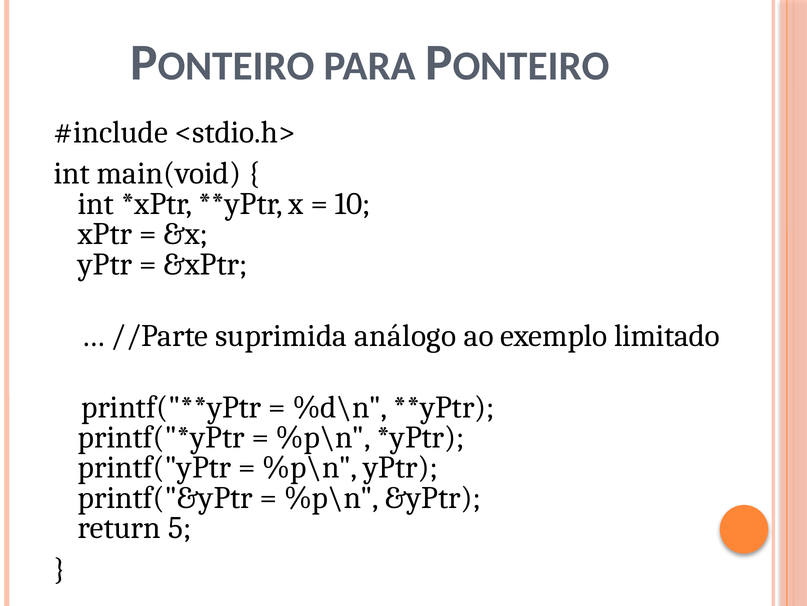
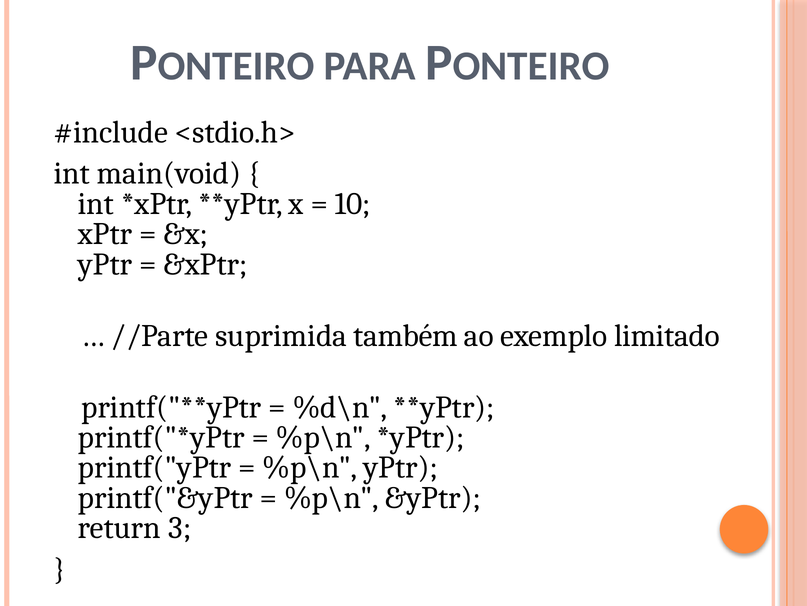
análogo: análogo -> também
5: 5 -> 3
